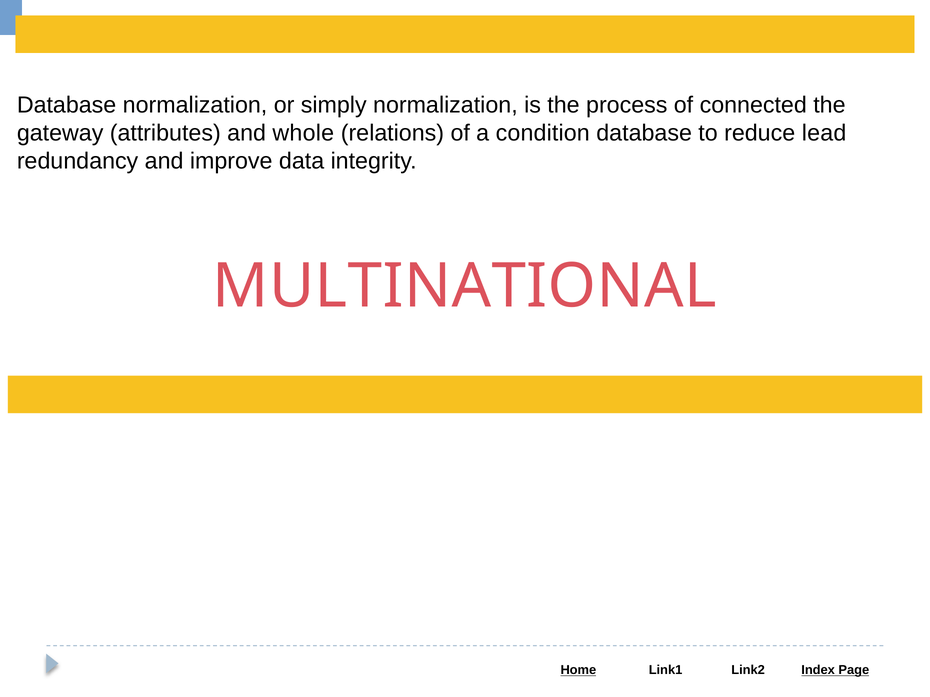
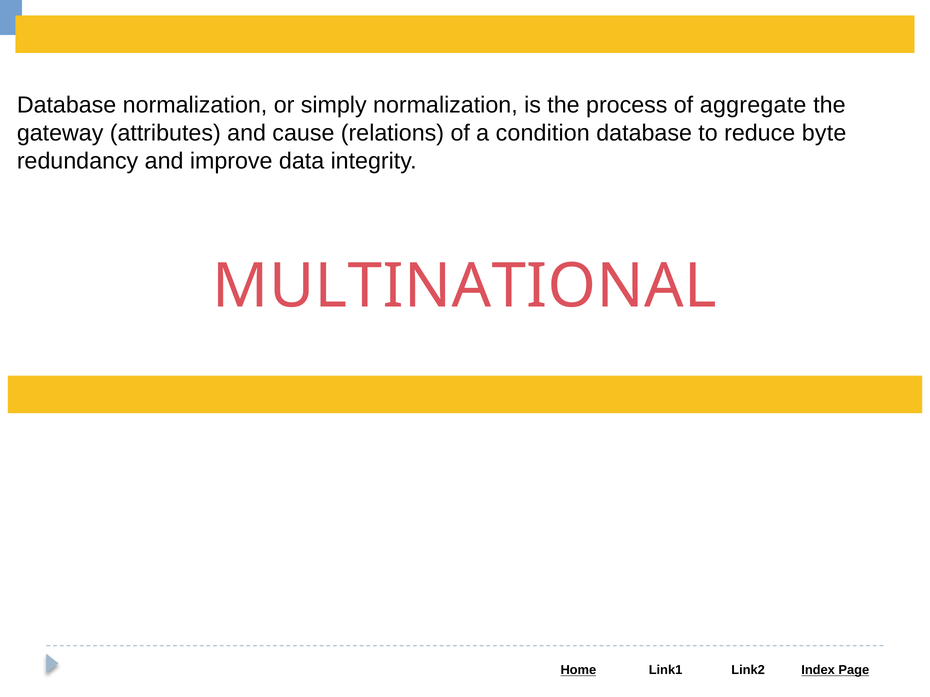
connected: connected -> aggregate
whole: whole -> cause
lead: lead -> byte
